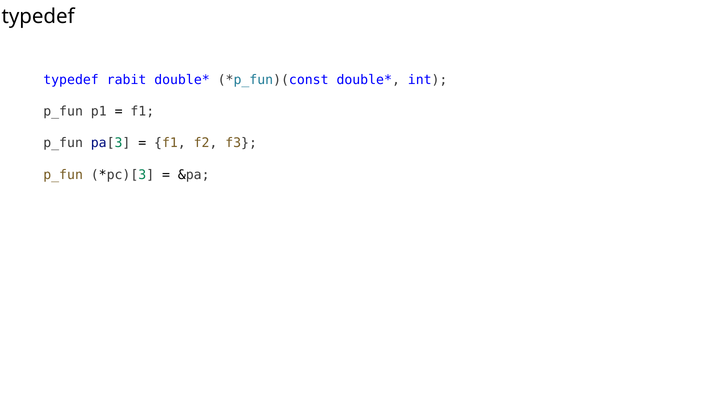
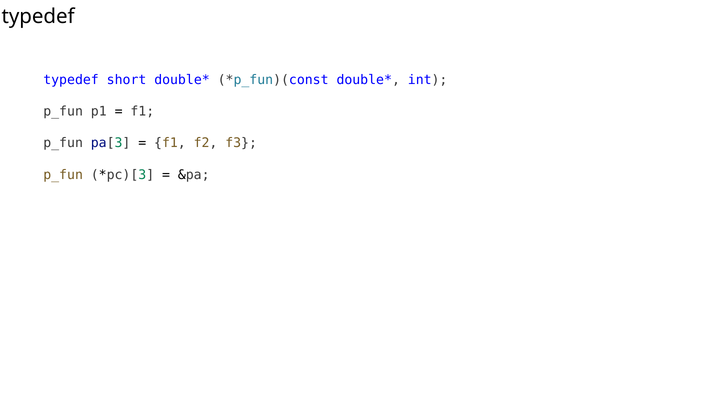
rabit: rabit -> short
